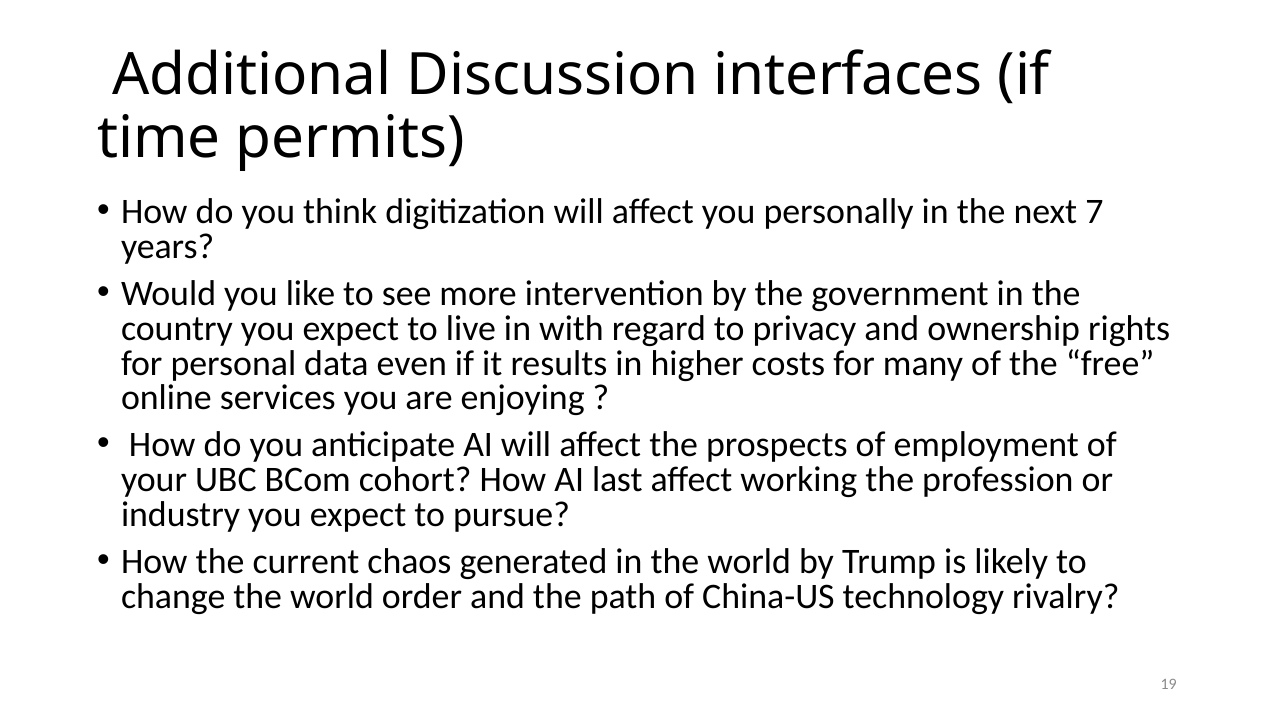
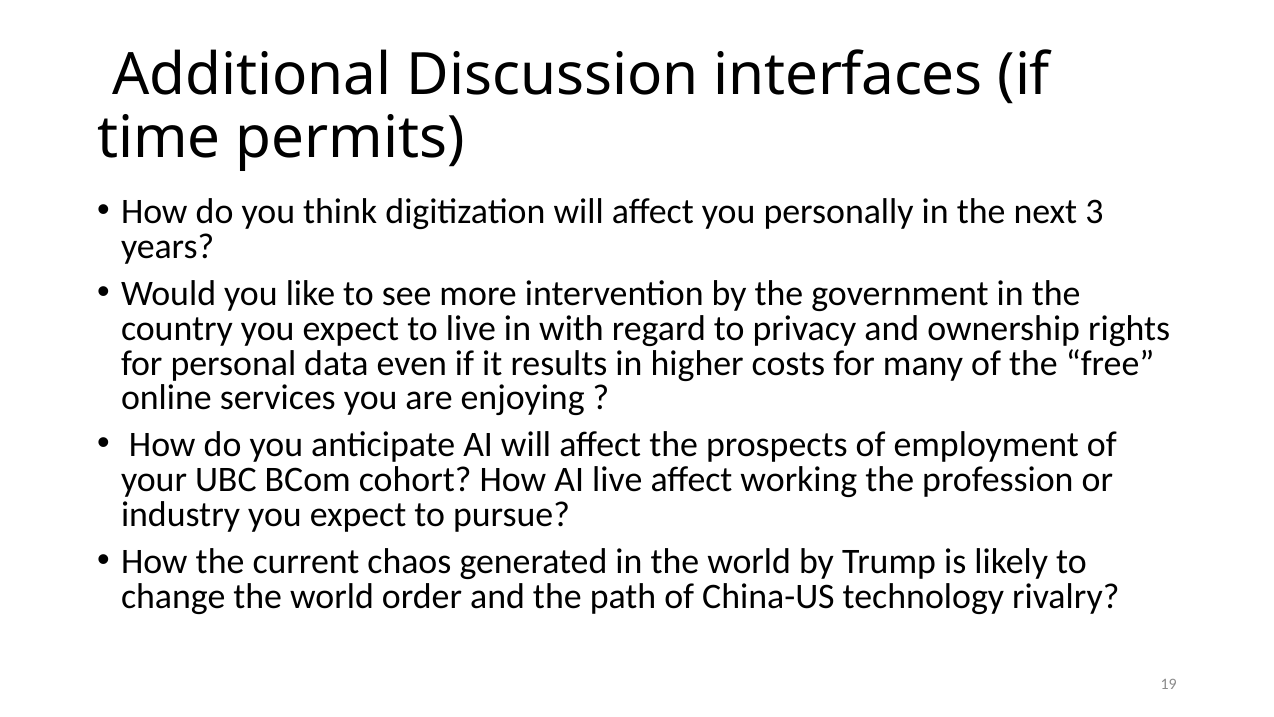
7: 7 -> 3
AI last: last -> live
